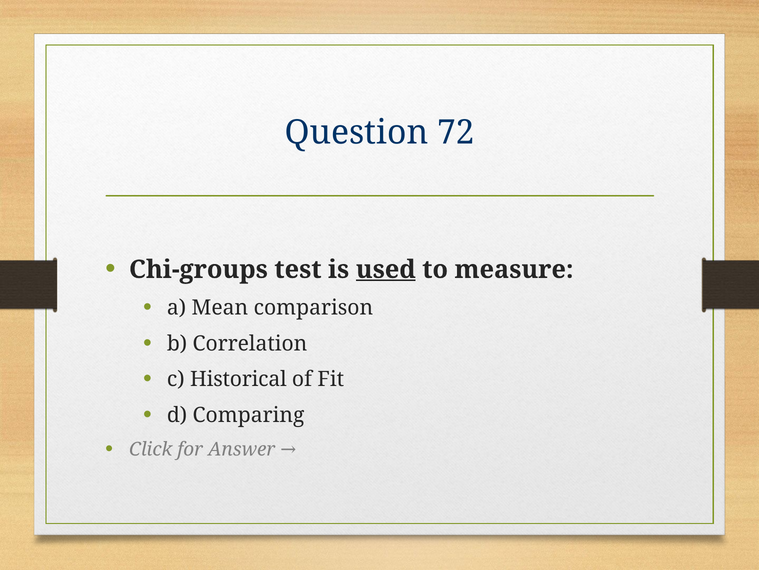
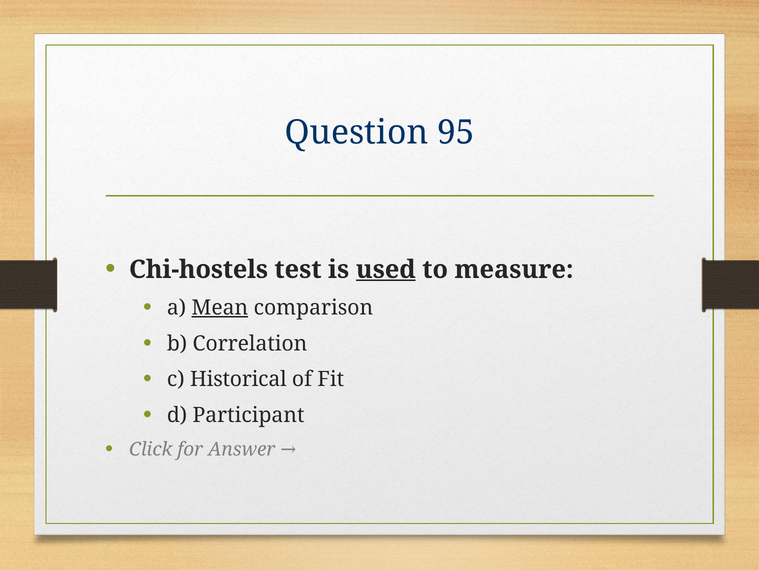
72: 72 -> 95
Chi-groups: Chi-groups -> Chi-hostels
Mean underline: none -> present
Comparing: Comparing -> Participant
